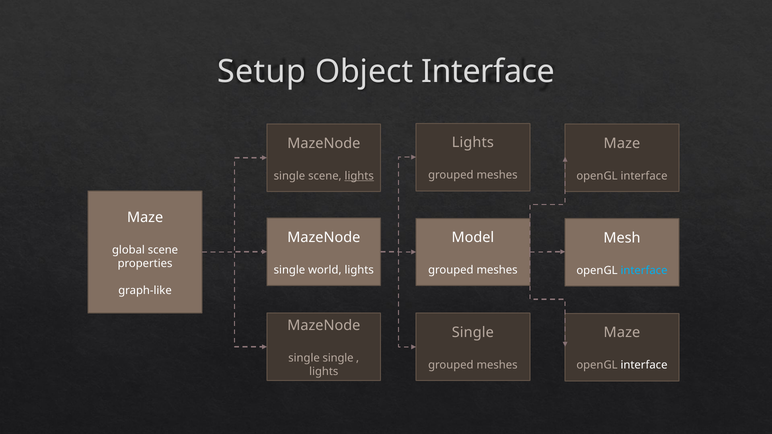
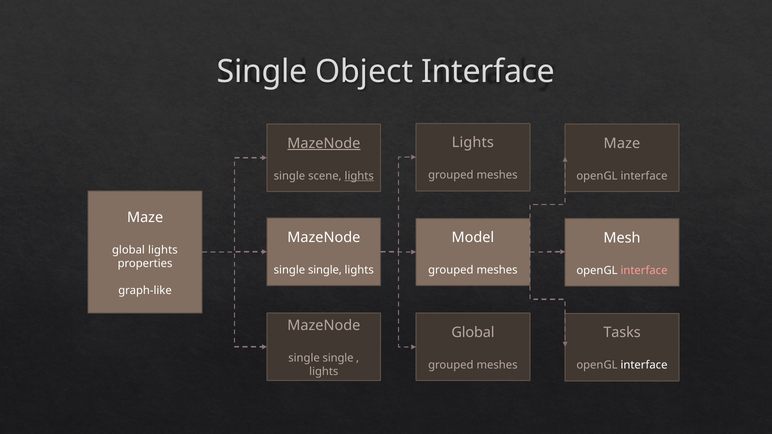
Setup at (262, 72): Setup -> Single
MazeNode at (324, 143) underline: none -> present
global scene: scene -> lights
world at (325, 270): world -> single
interface at (644, 271) colour: light blue -> pink
Single at (473, 333): Single -> Global
Maze at (622, 333): Maze -> Tasks
